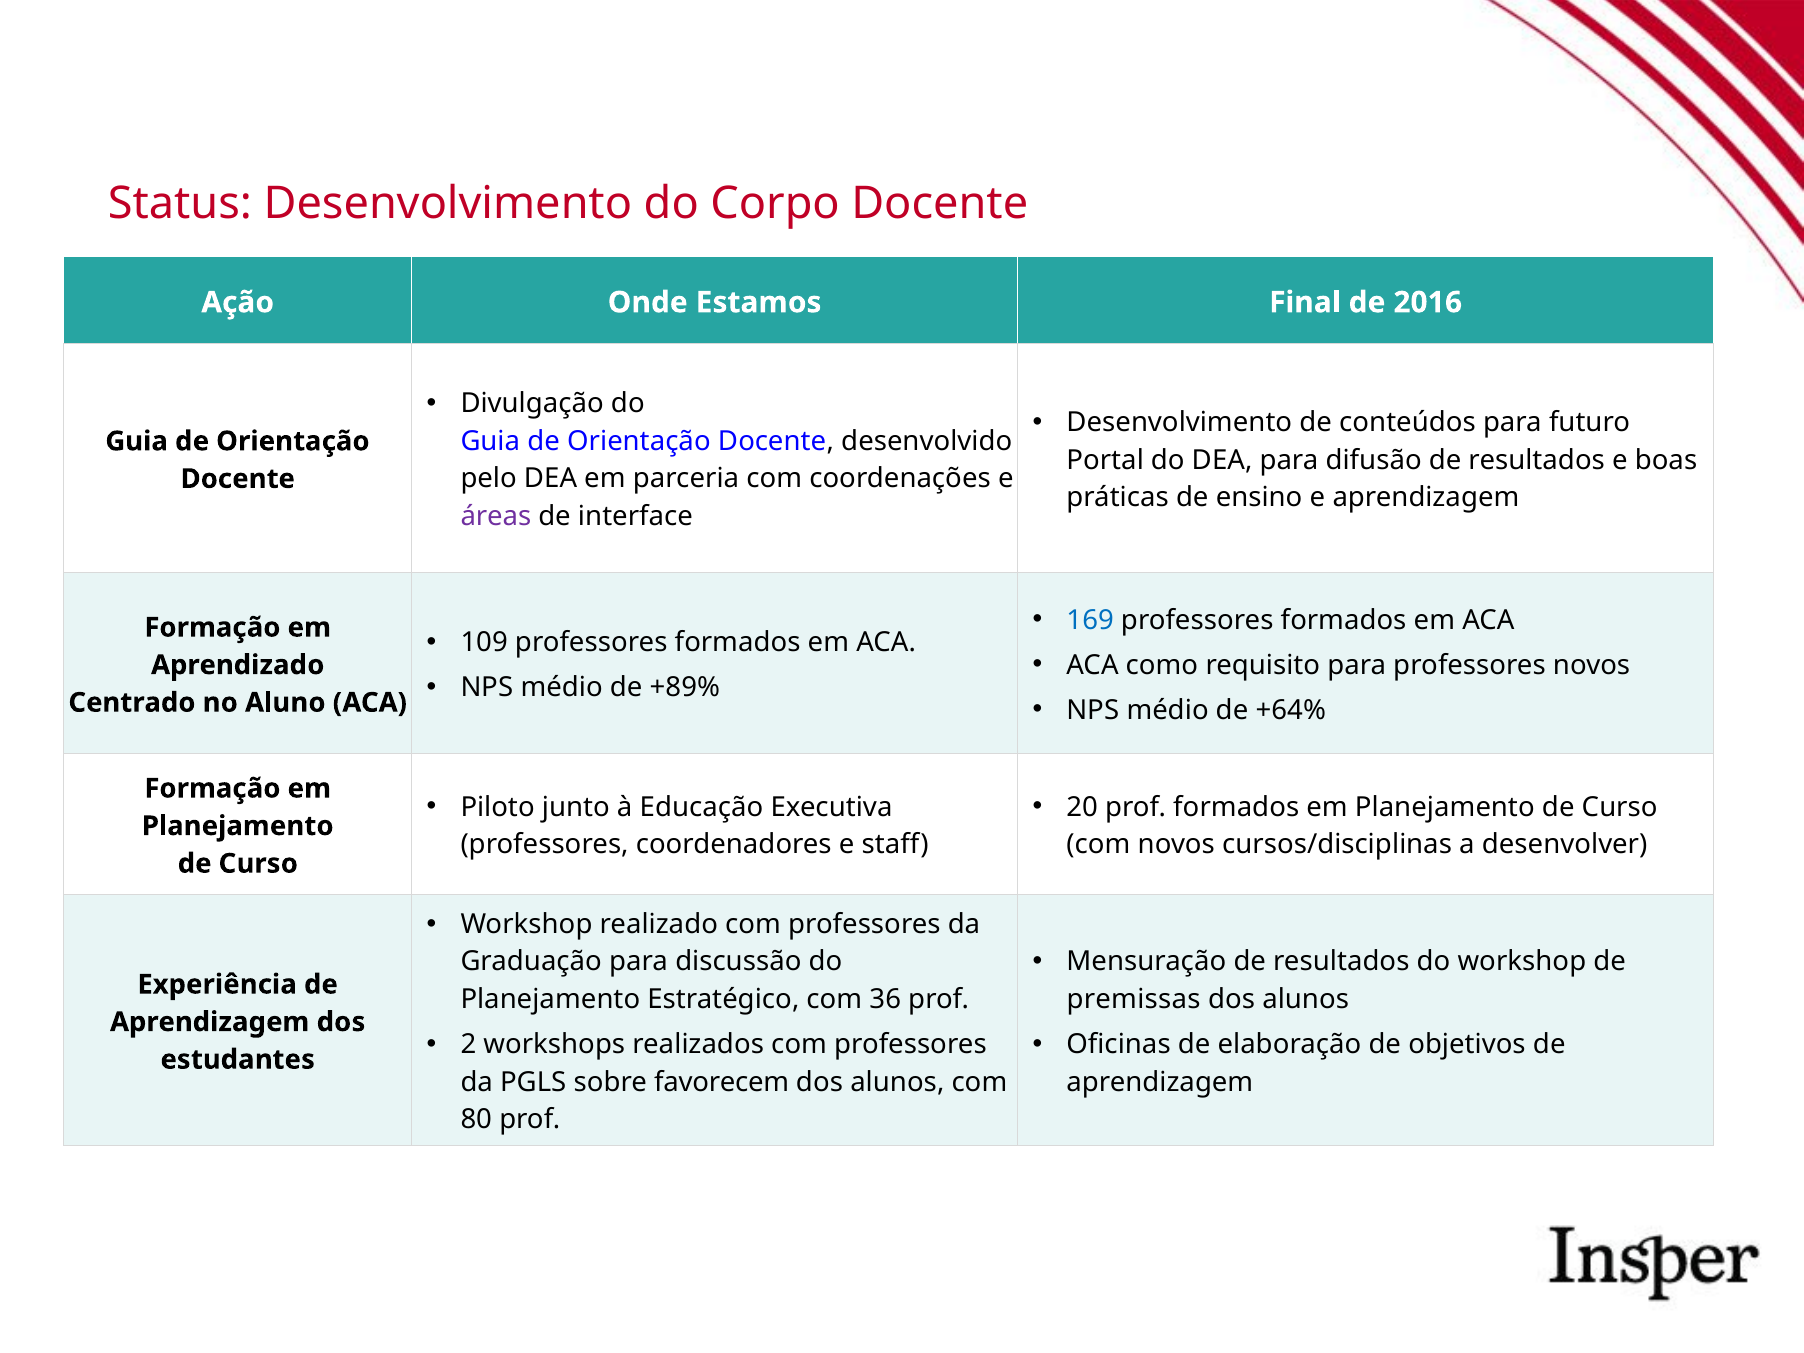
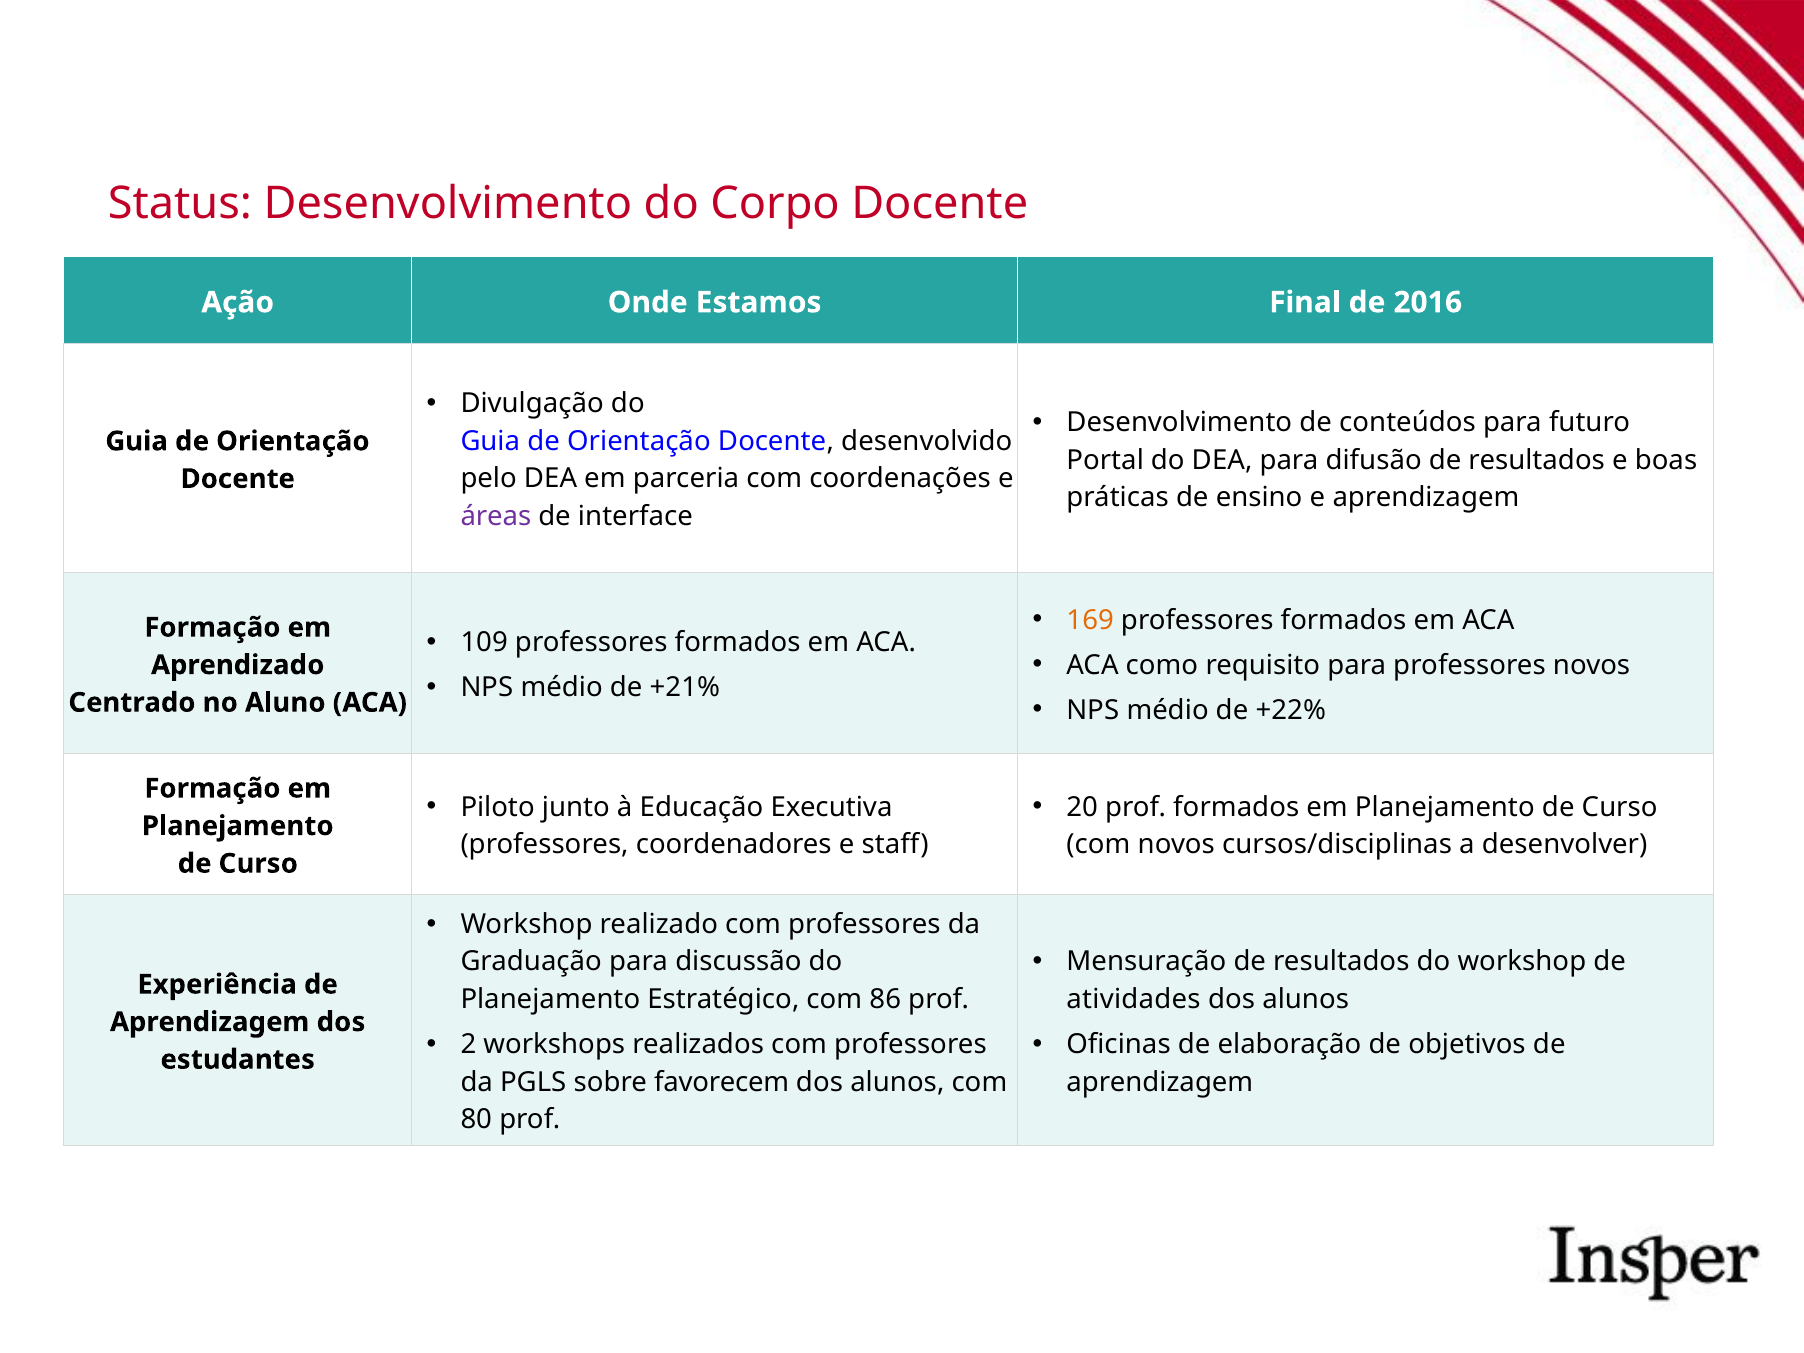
169 colour: blue -> orange
+89%: +89% -> +21%
+64%: +64% -> +22%
36: 36 -> 86
premissas: premissas -> atividades
